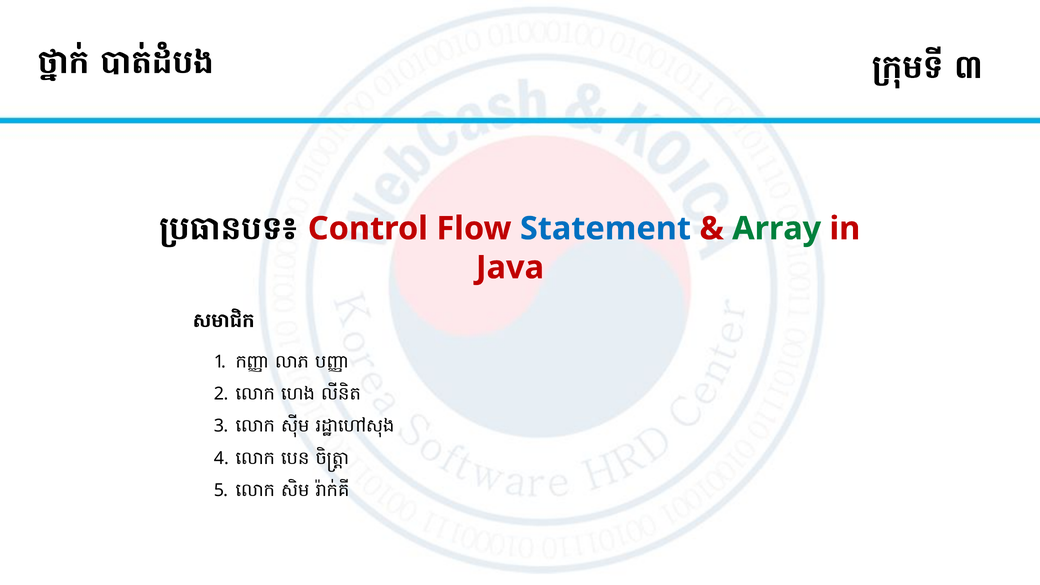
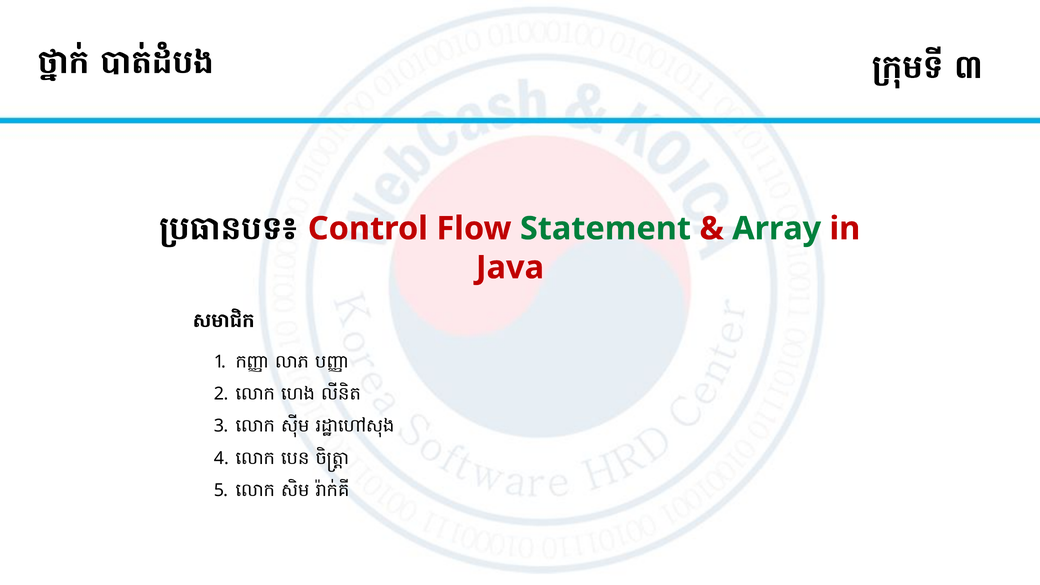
Statement colour: blue -> green
